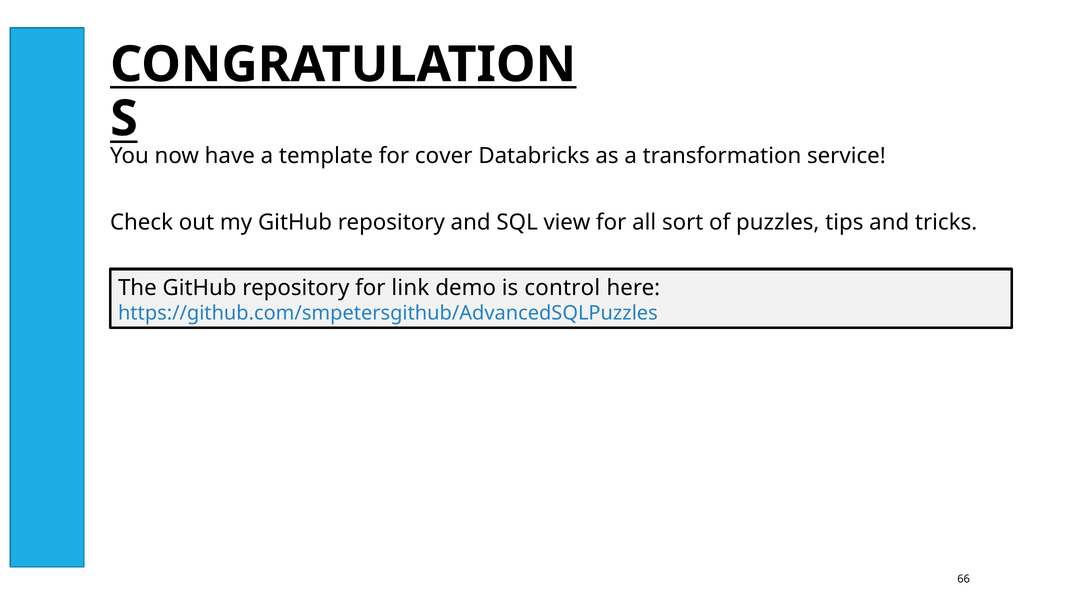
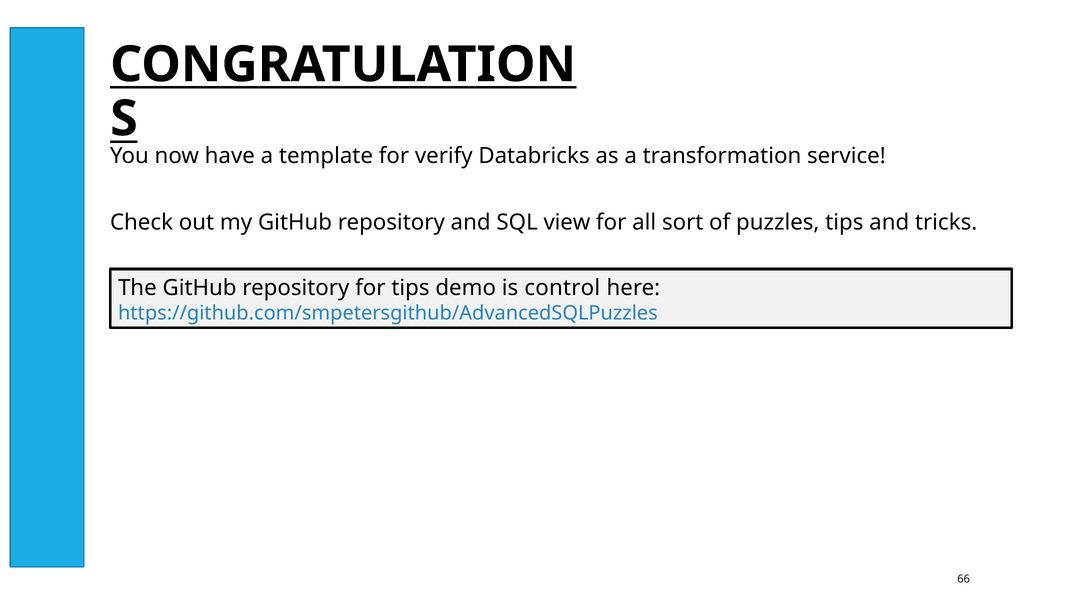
cover: cover -> verify
for link: link -> tips
